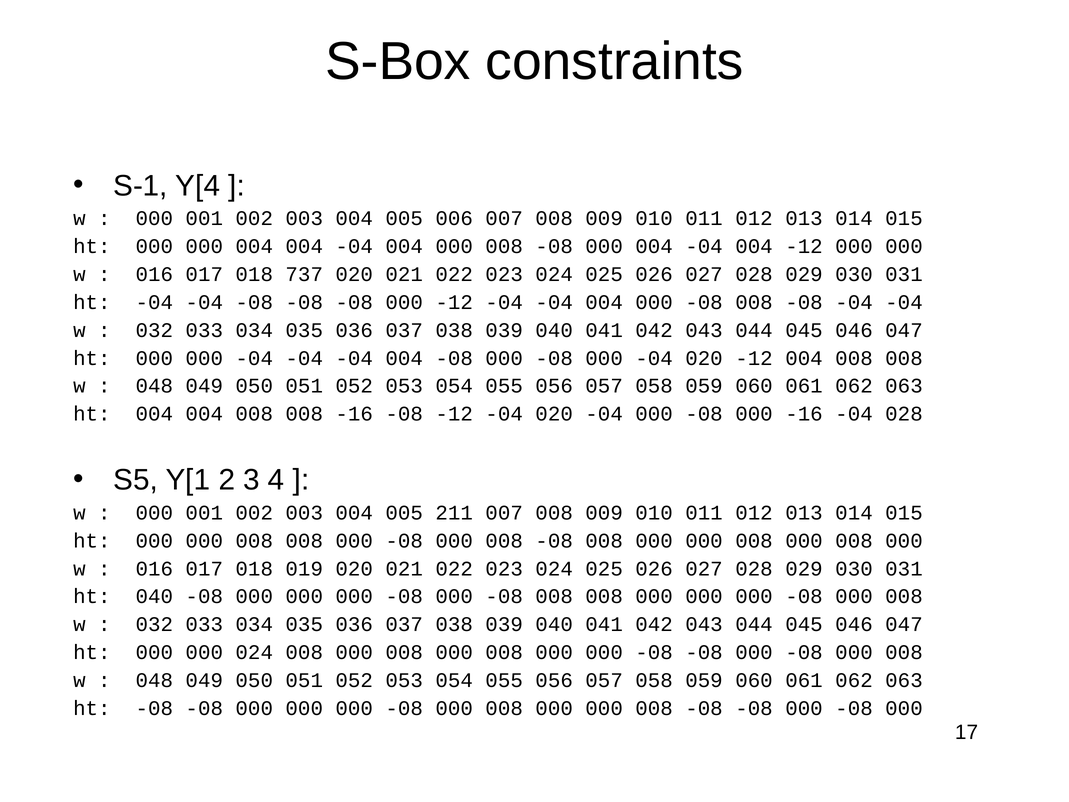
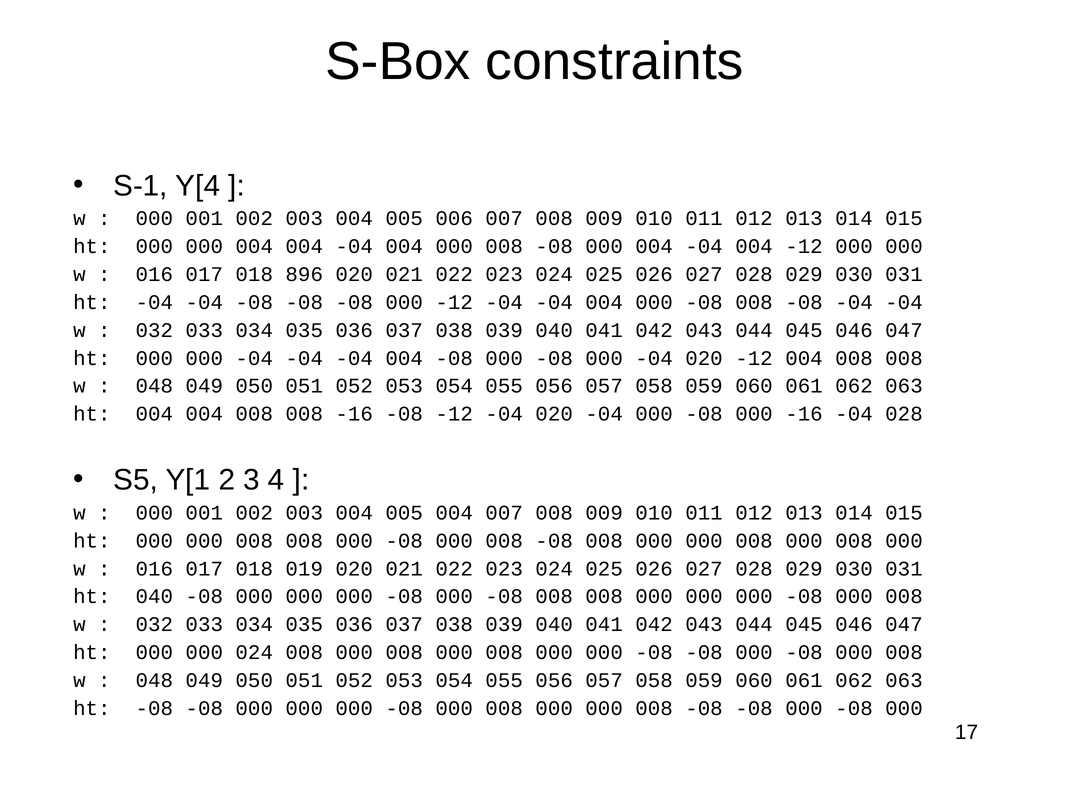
737: 737 -> 896
005 211: 211 -> 004
